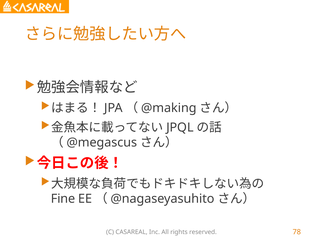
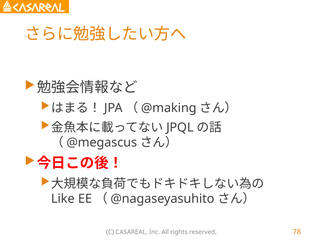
Fine: Fine -> Like
